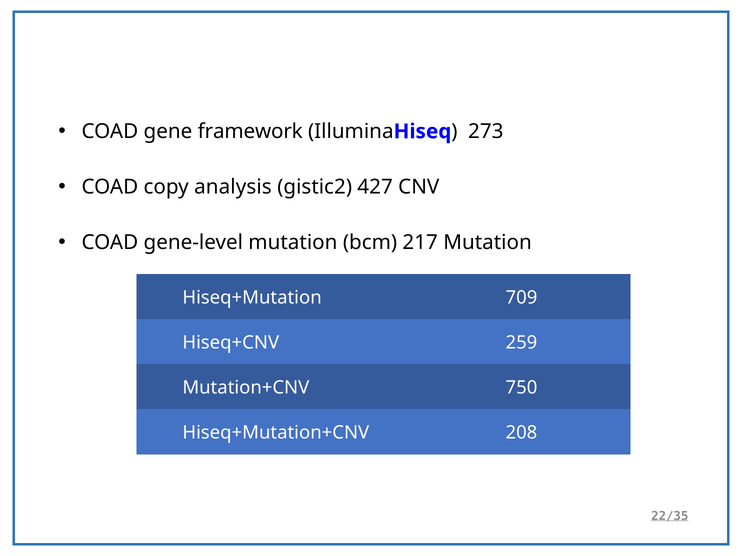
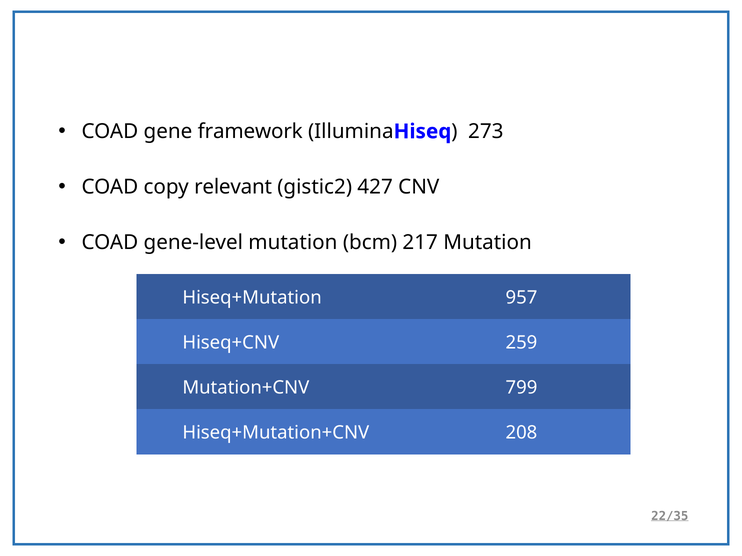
analysis: analysis -> relevant
709: 709 -> 957
750: 750 -> 799
